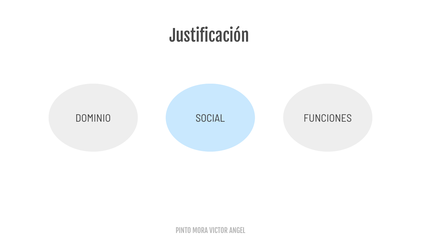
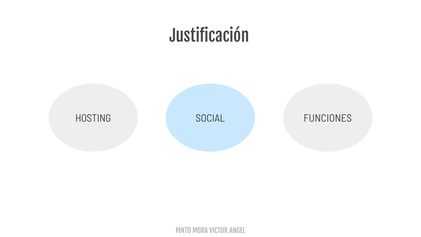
DOMINIO: DOMINIO -> HOSTING
